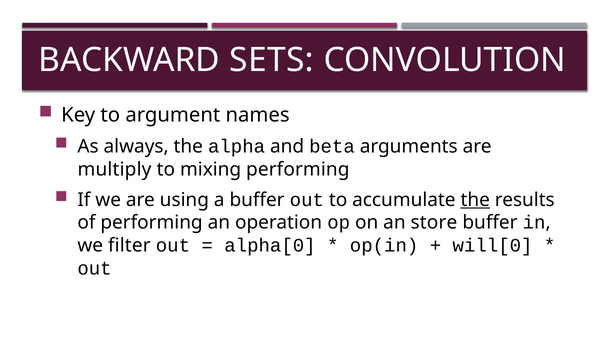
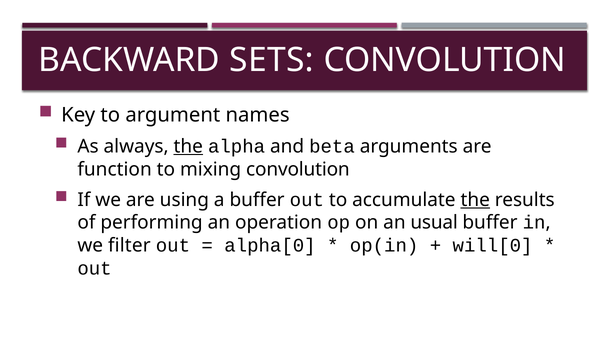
the at (188, 146) underline: none -> present
multiply: multiply -> function
mixing performing: performing -> convolution
store: store -> usual
